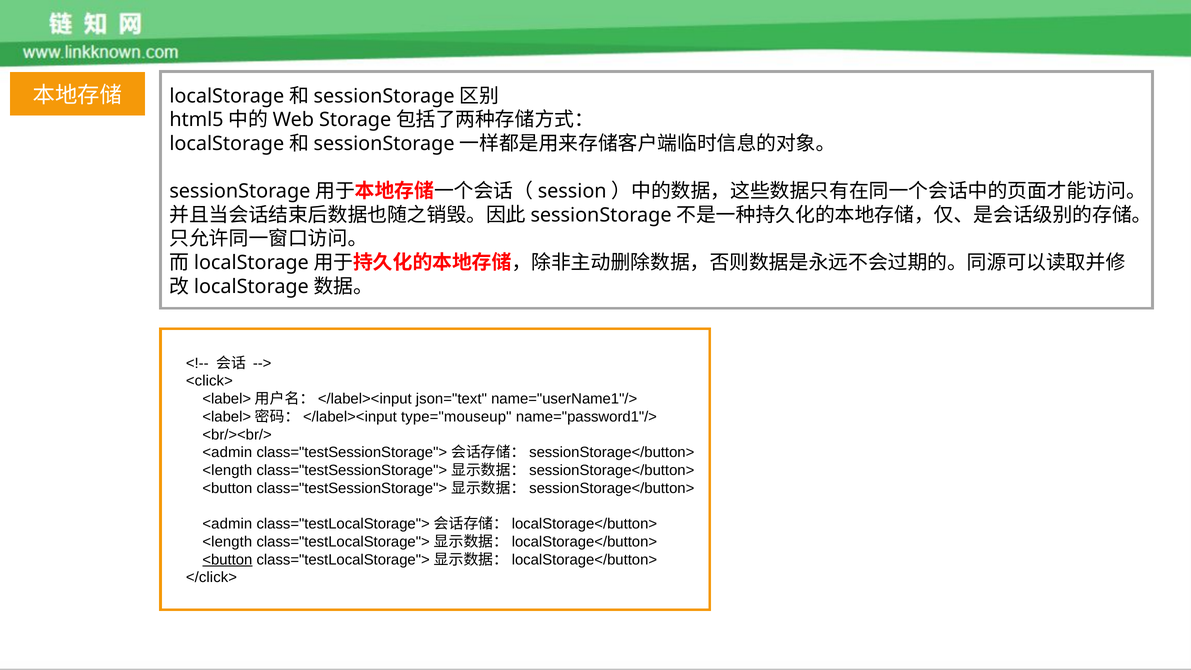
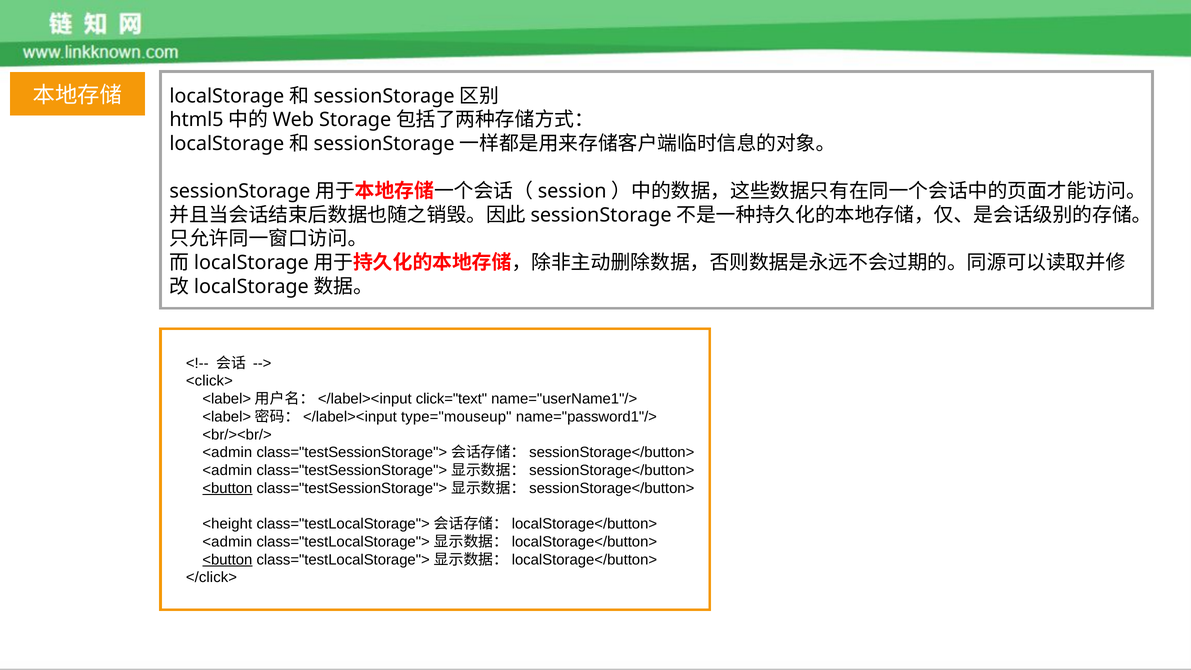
json="text: json="text -> click="text
<length at (227, 470): <length -> <admin
<button at (227, 488) underline: none -> present
<admin at (227, 524): <admin -> <height
<length at (227, 542): <length -> <admin
